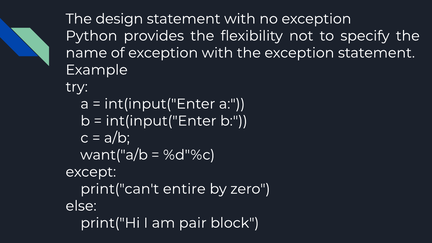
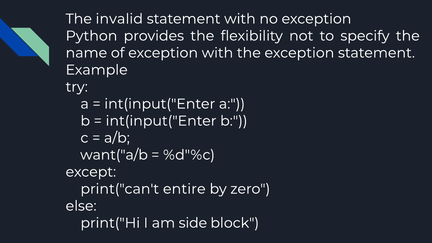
design: design -> invalid
pair: pair -> side
